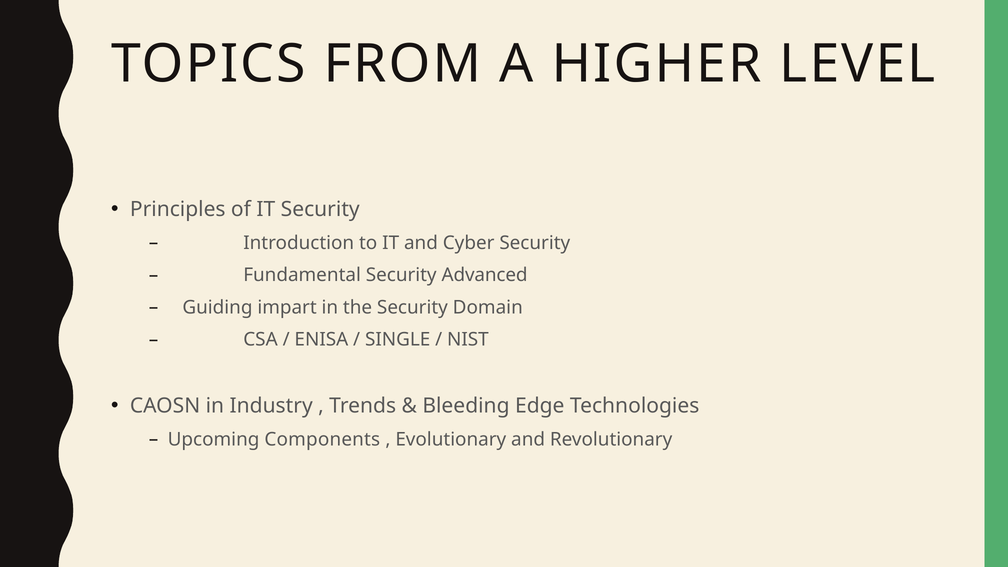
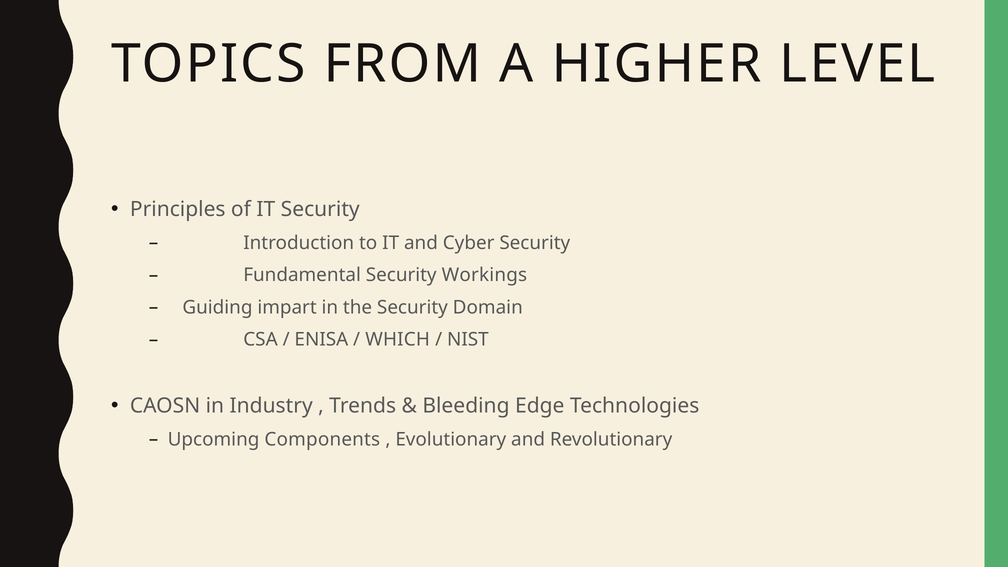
Advanced: Advanced -> Workings
SINGLE: SINGLE -> WHICH
